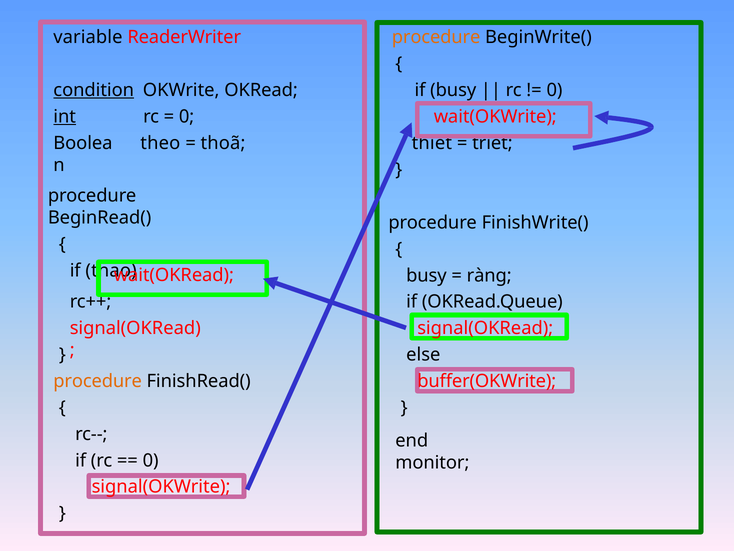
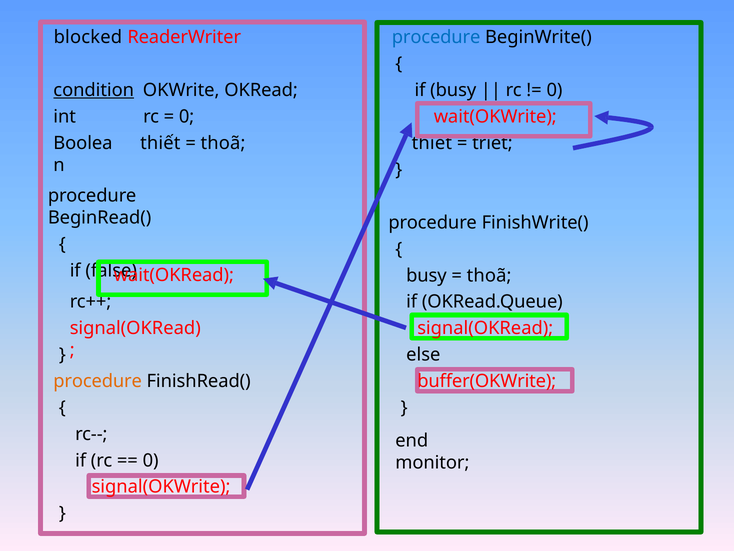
variable: variable -> blocked
procedure at (436, 37) colour: orange -> blue
int underline: present -> none
theo at (160, 143): theo -> thiết
thao: thao -> false
ràng at (489, 275): ràng -> thoã
